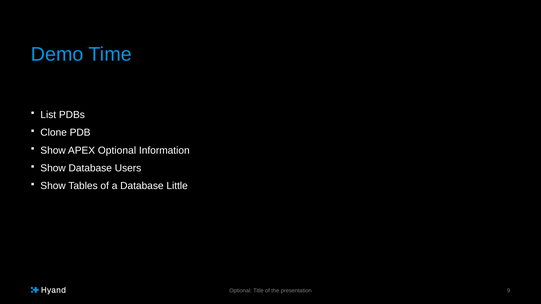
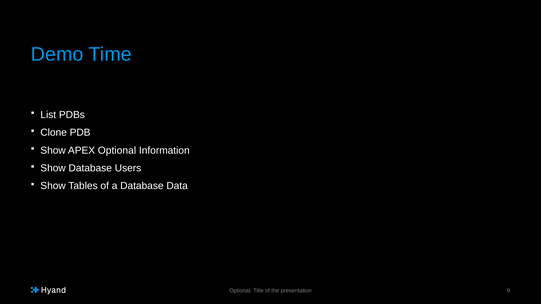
Little: Little -> Data
